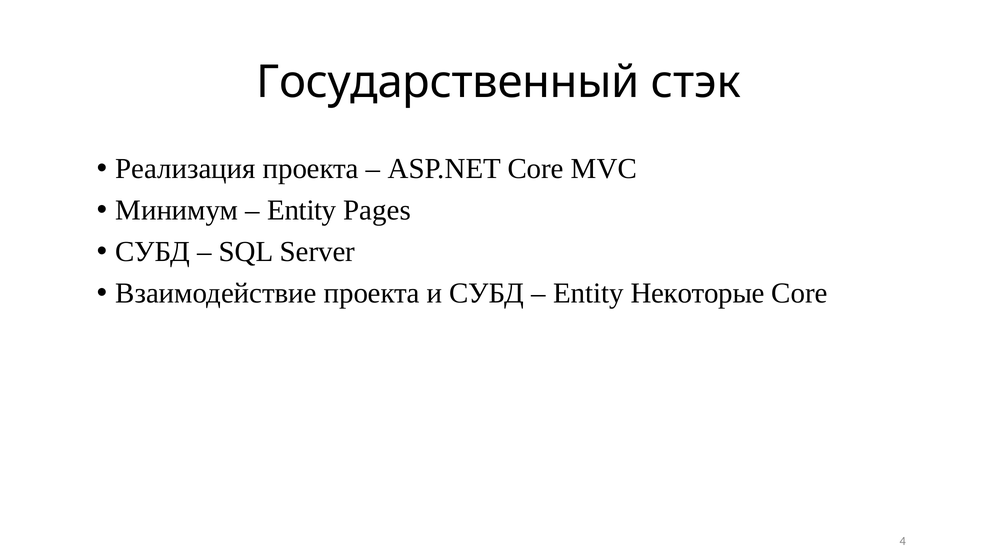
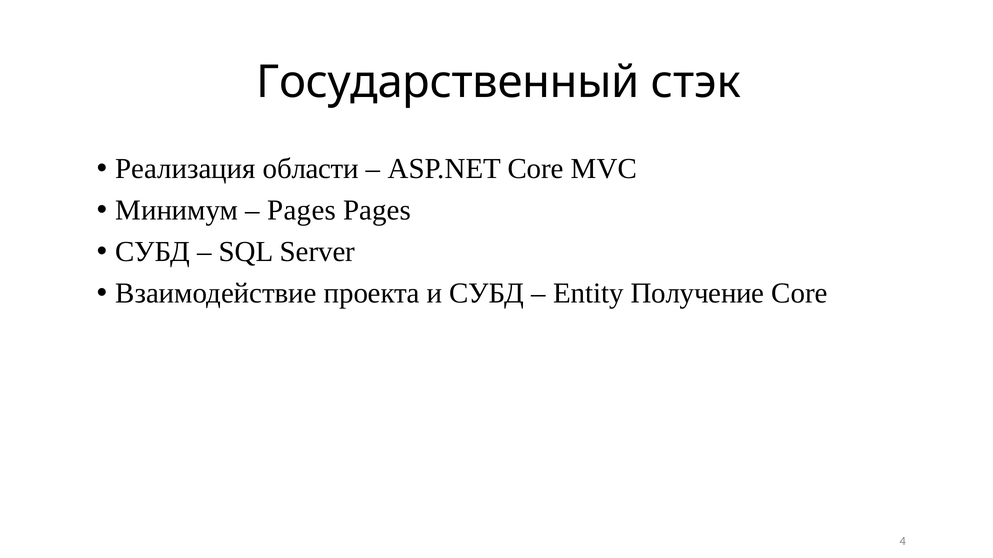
Реализация проекта: проекта -> области
Entity at (302, 210): Entity -> Pages
Некоторые: Некоторые -> Получение
